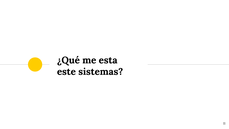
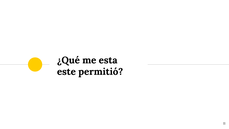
sistemas: sistemas -> permitió
